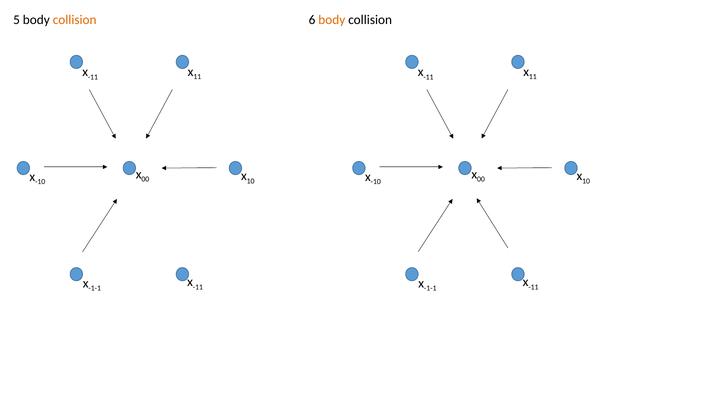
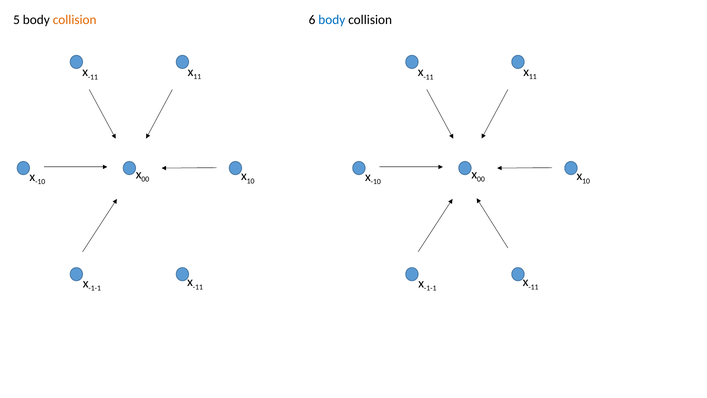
body at (332, 20) colour: orange -> blue
